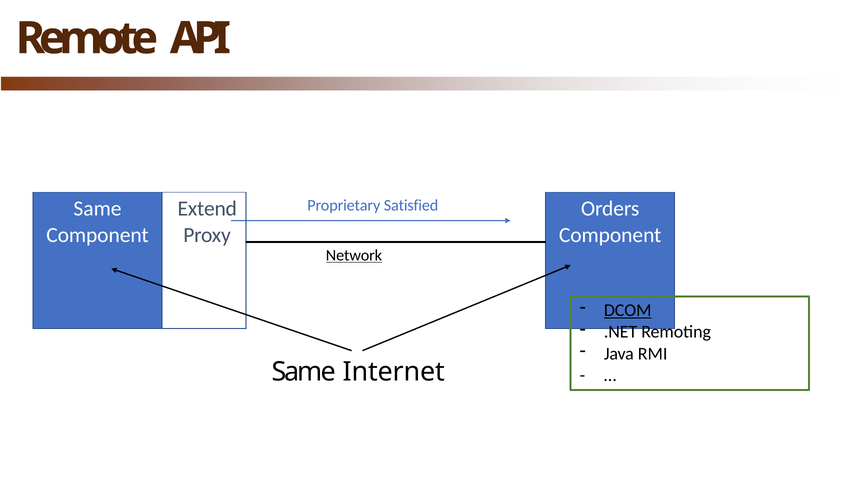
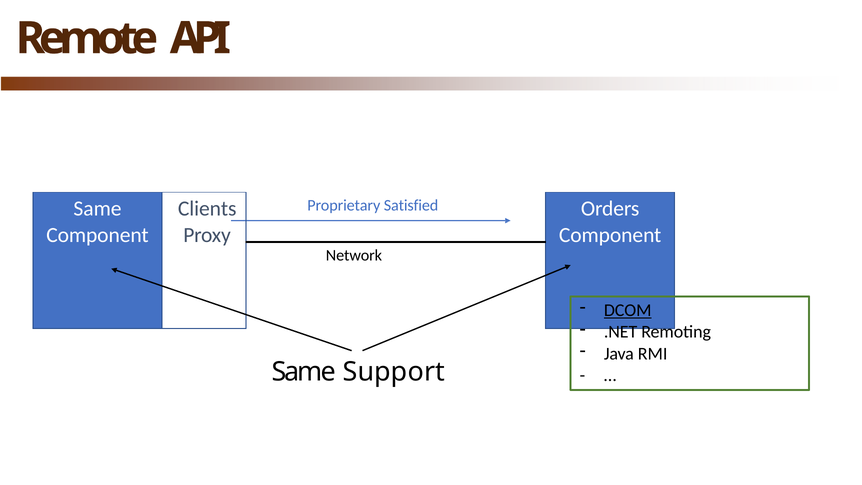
Extend: Extend -> Clients
Network underline: present -> none
Internet: Internet -> Support
